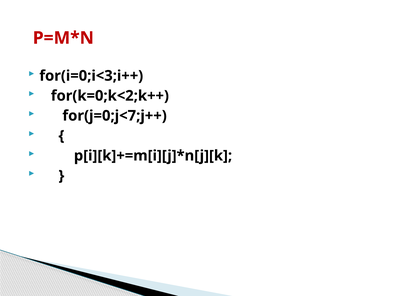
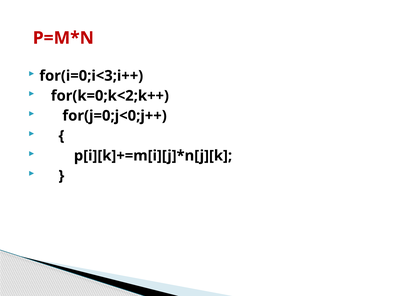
for(j=0;j<7;j++: for(j=0;j<7;j++ -> for(j=0;j<0;j++
